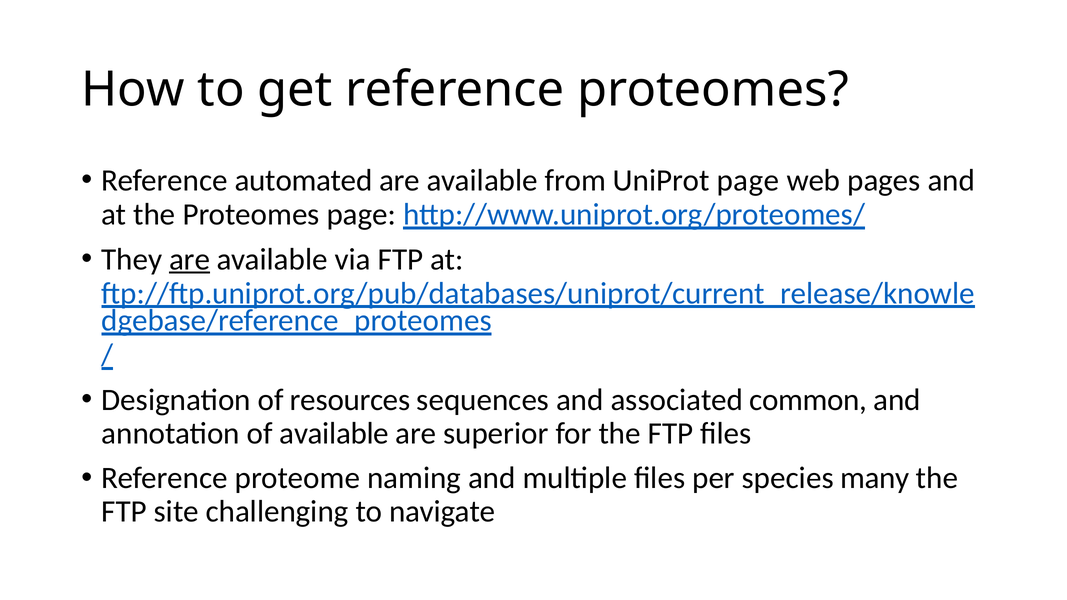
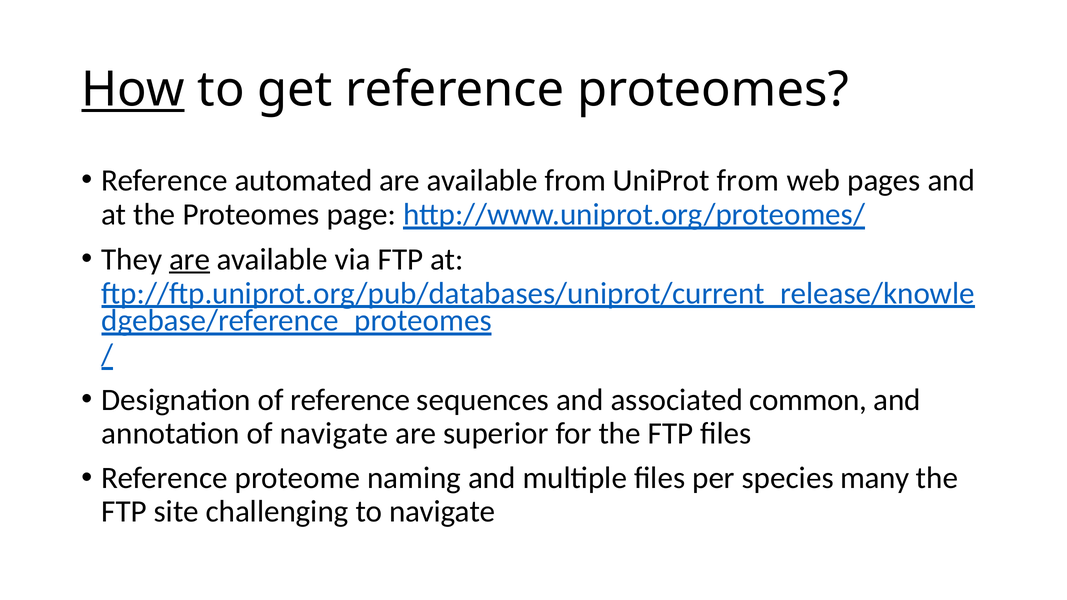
How underline: none -> present
UniProt page: page -> from
of resources: resources -> reference
of available: available -> navigate
